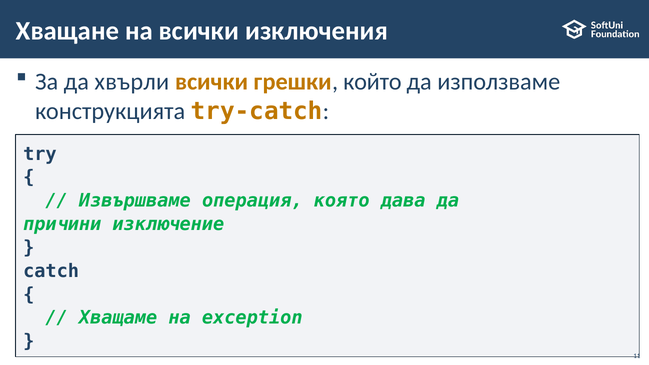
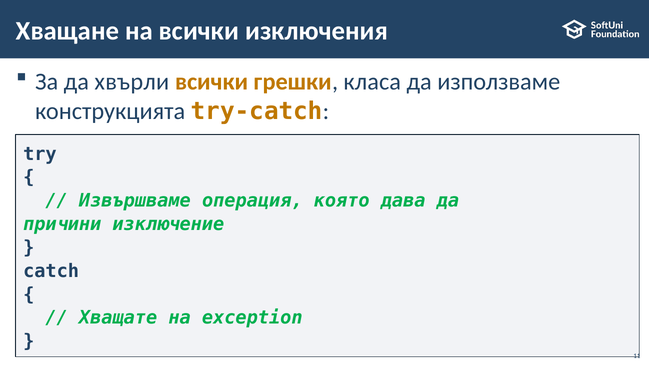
който: който -> класа
Хващаме: Хващаме -> Хващате
